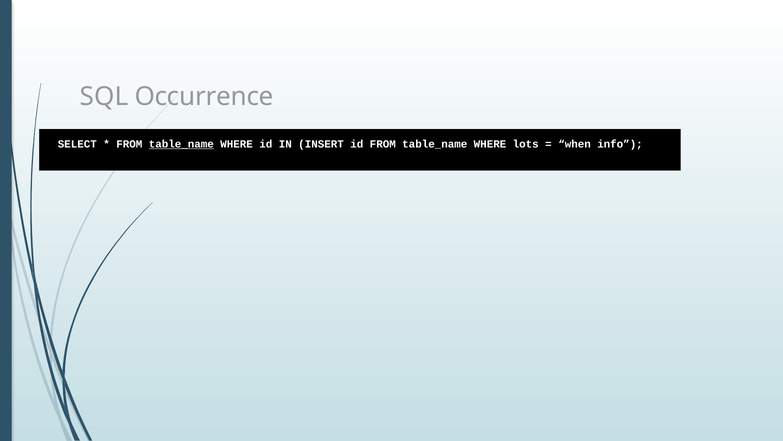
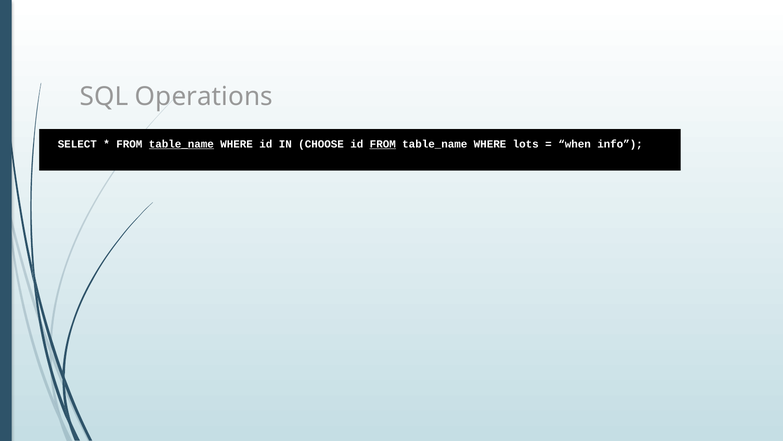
Occurrence: Occurrence -> Operations
INSERT: INSERT -> CHOOSE
FROM at (383, 144) underline: none -> present
